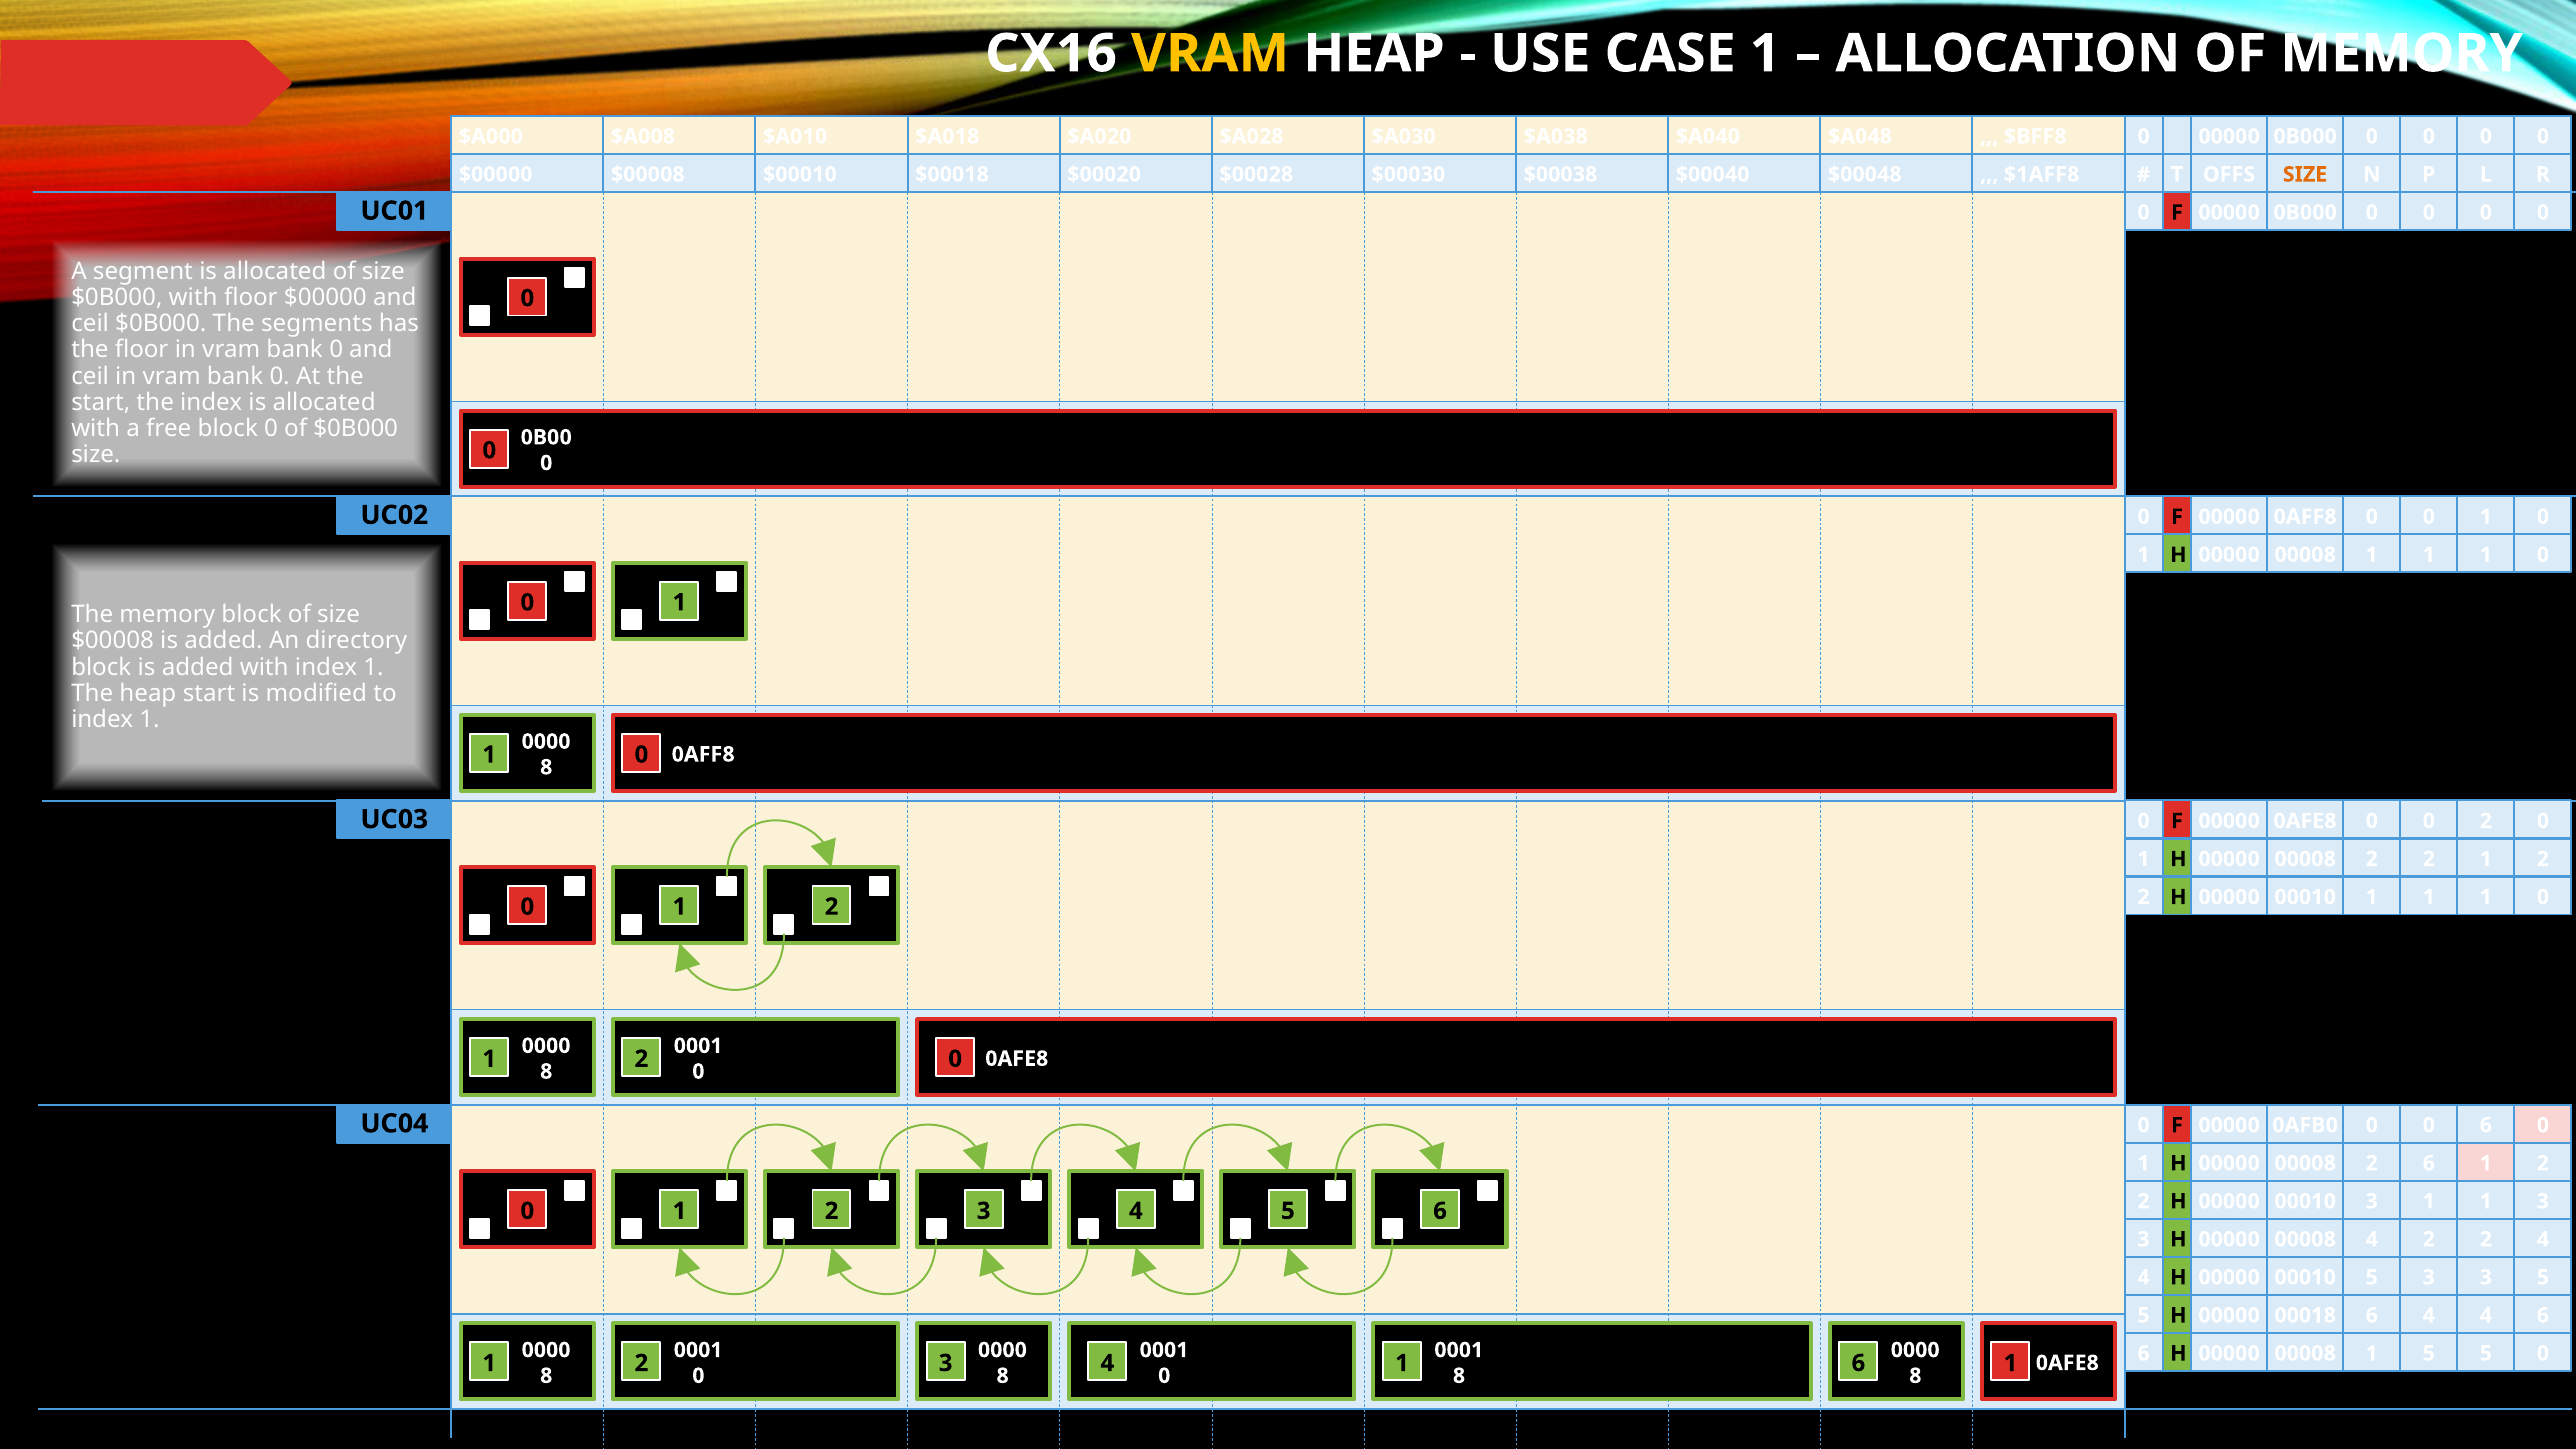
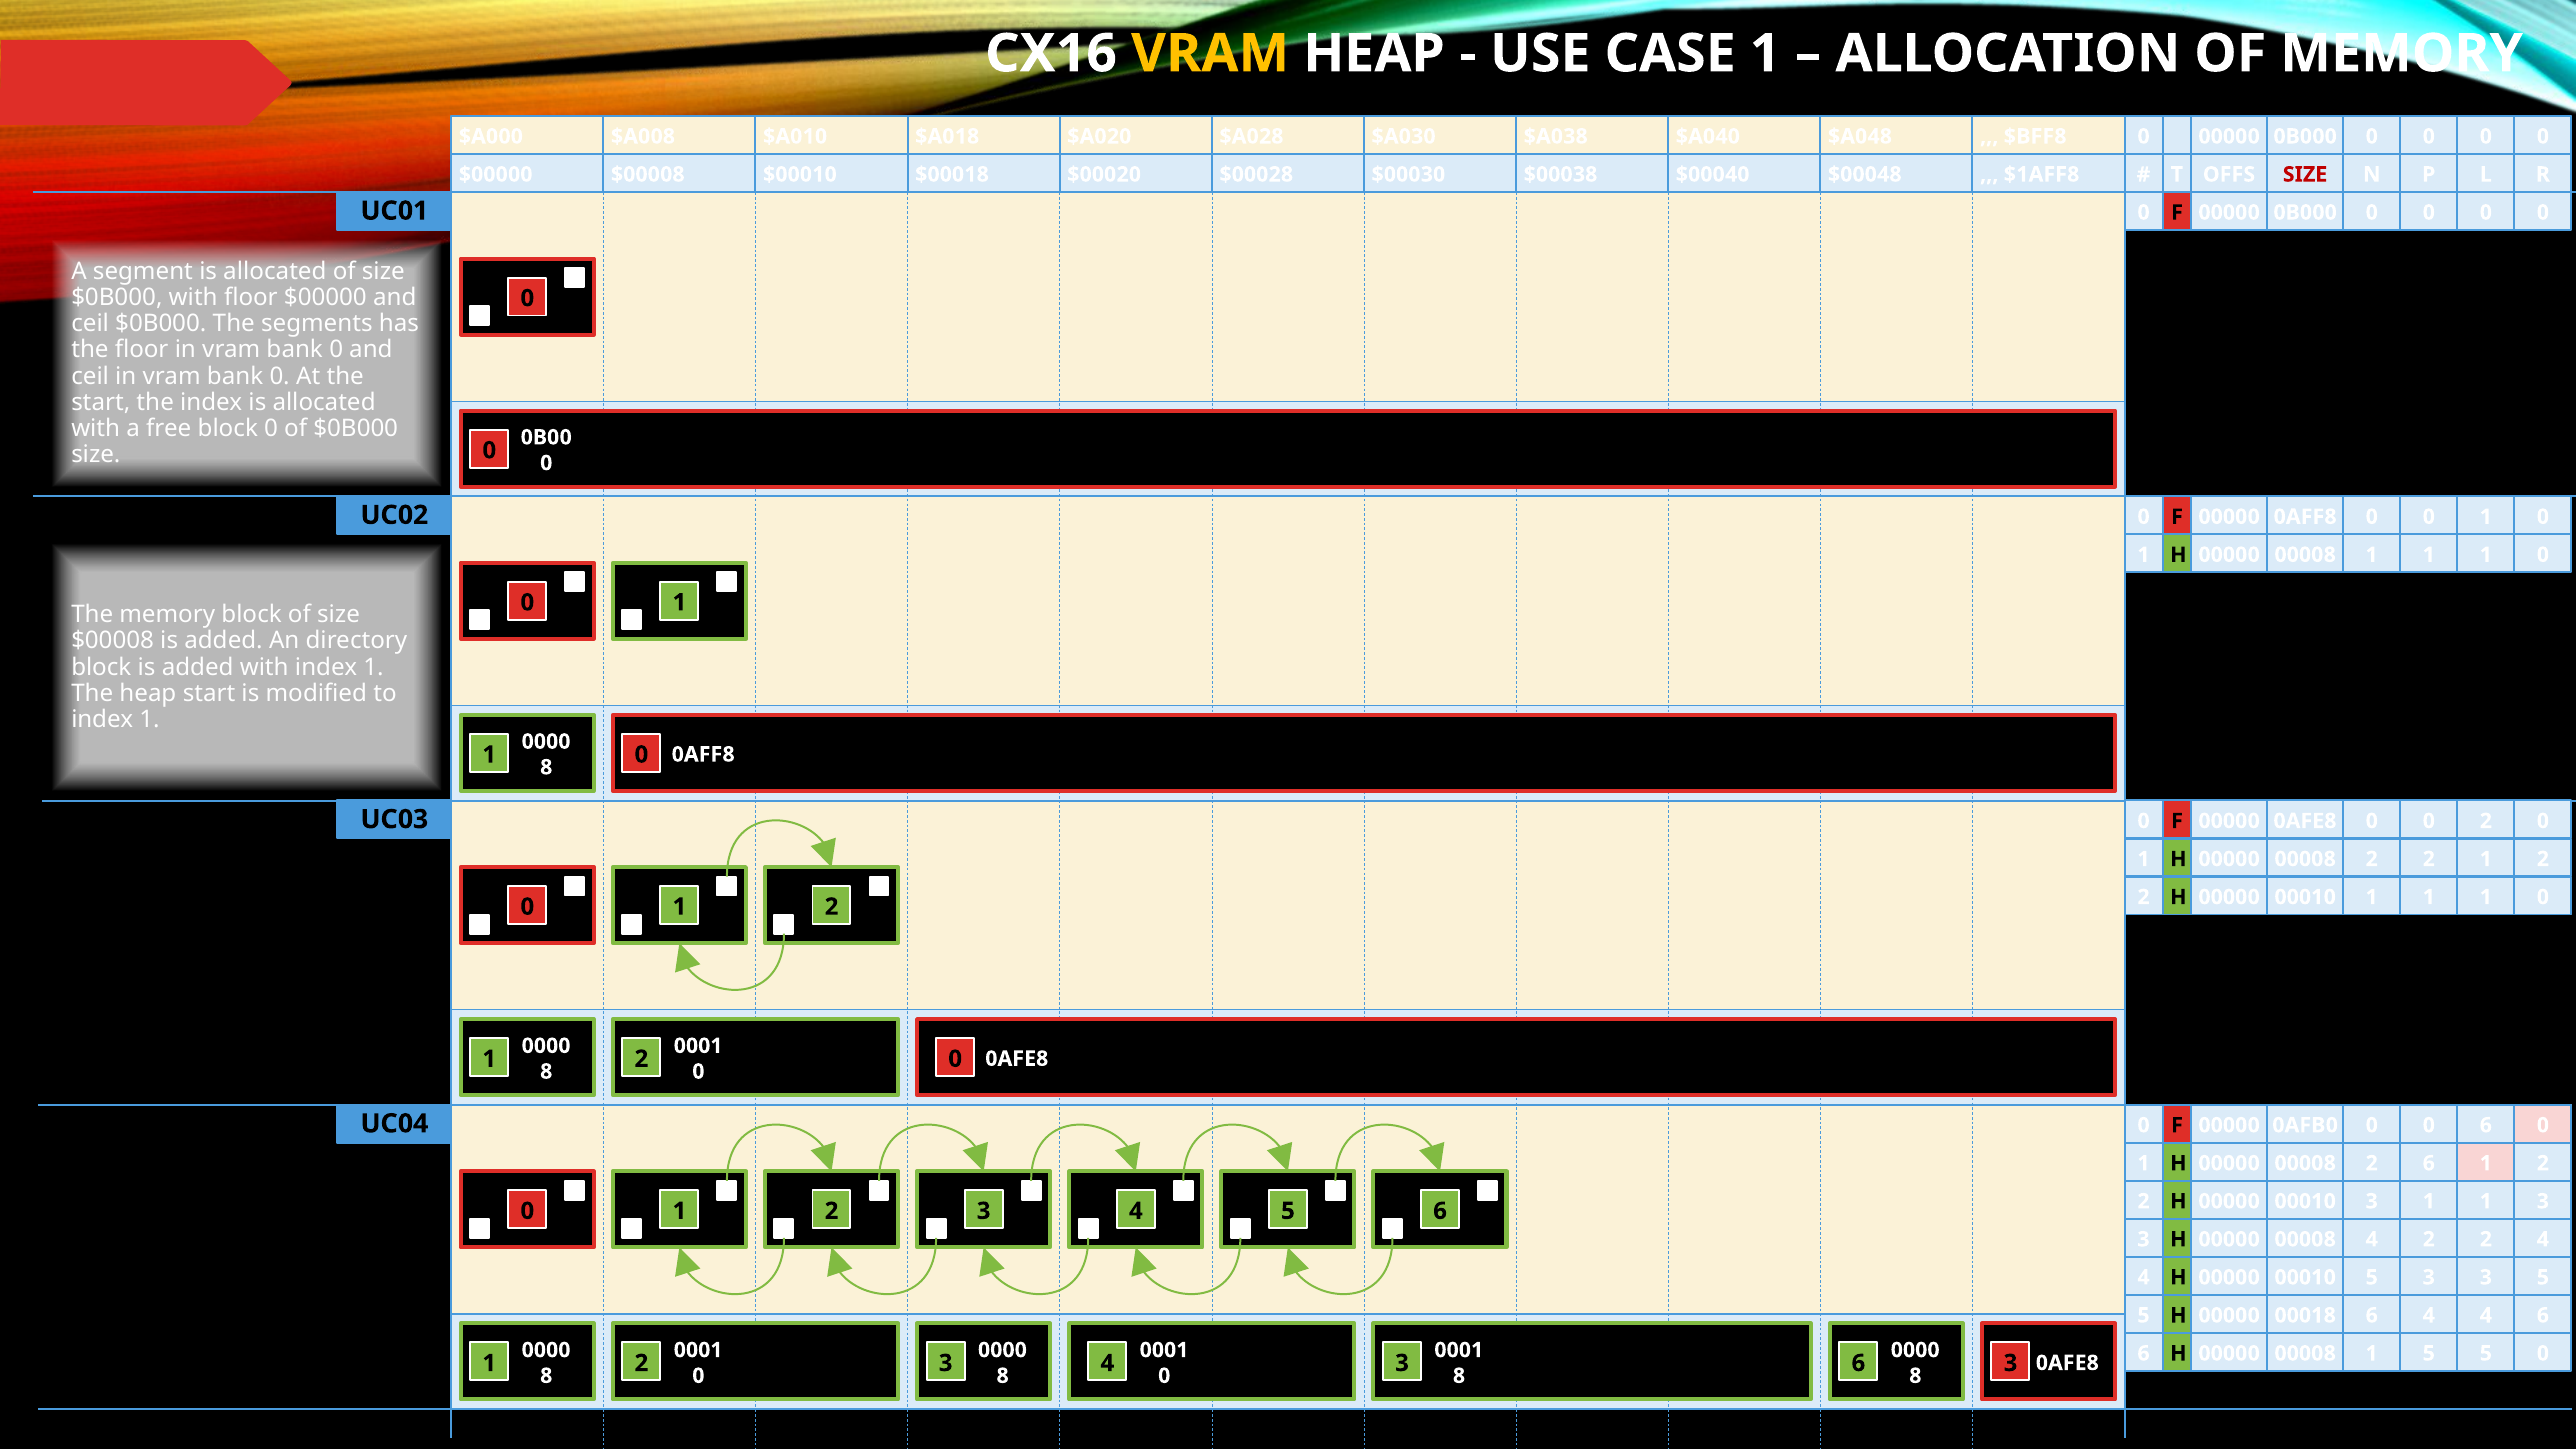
SIZE at (2305, 174) colour: orange -> red
1 at (1402, 1363): 1 -> 3
1 at (2011, 1363): 1 -> 3
